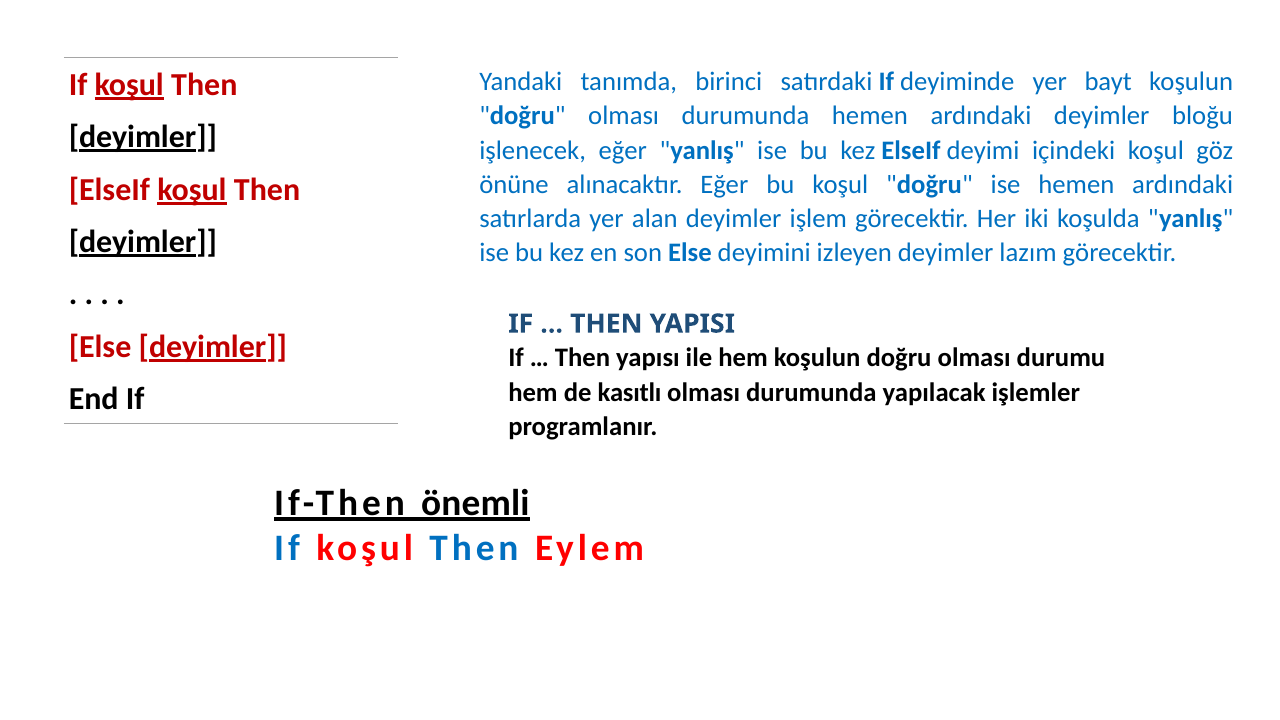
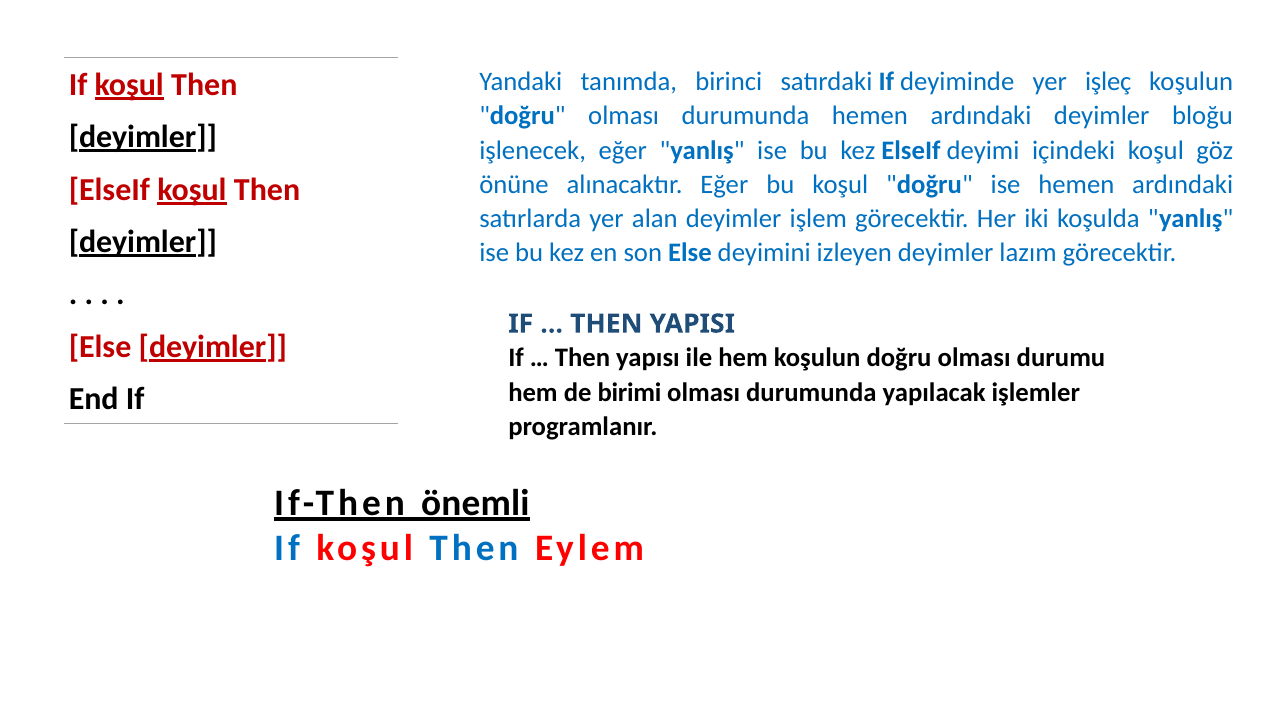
bayt: bayt -> işleç
kasıtlı: kasıtlı -> birimi
